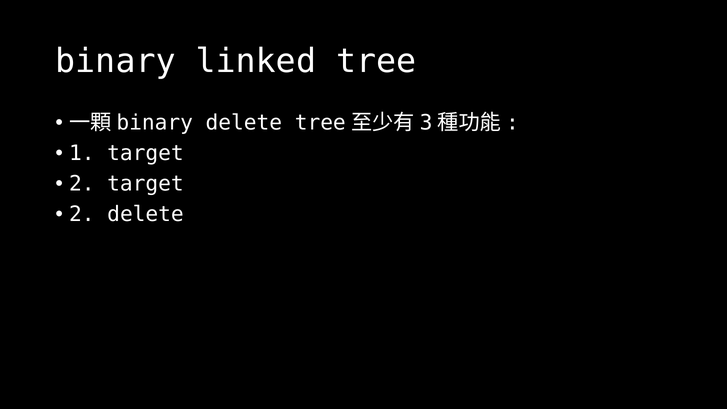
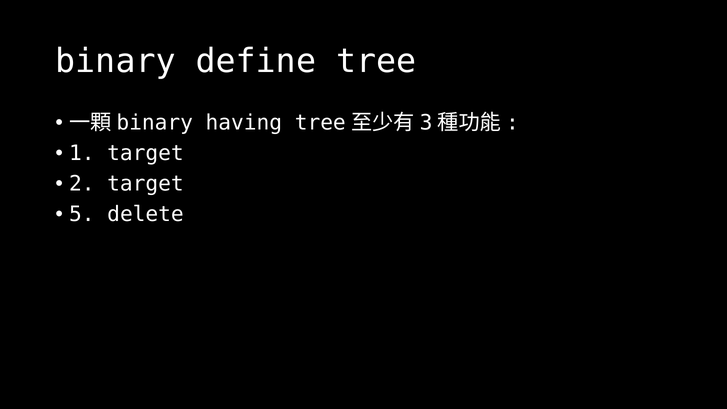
linked: linked -> define
delete at (244, 123): delete -> having
2 at (82, 214): 2 -> 5
